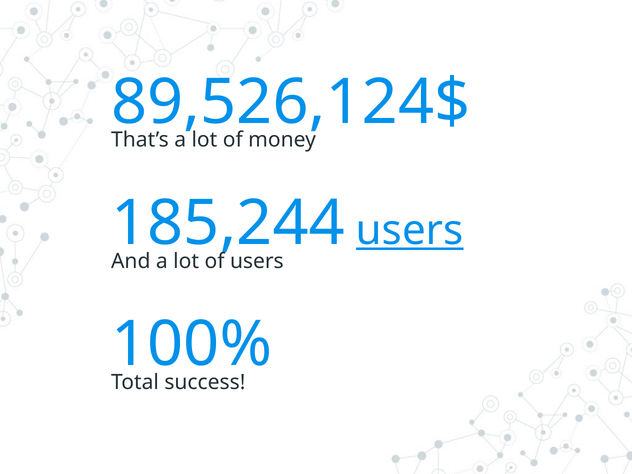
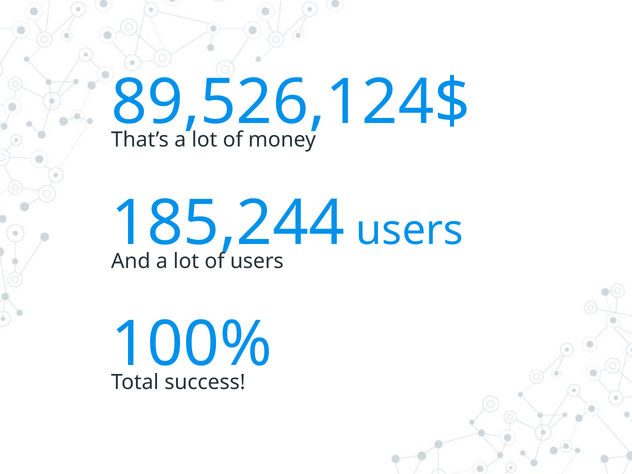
users at (410, 230) underline: present -> none
